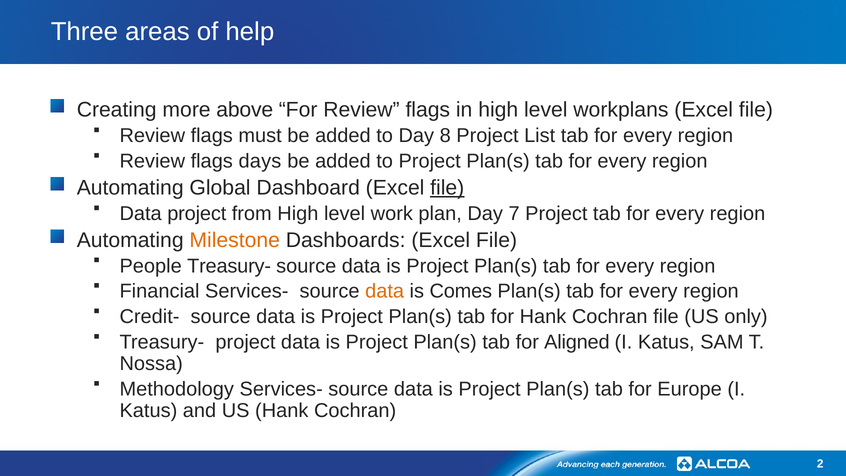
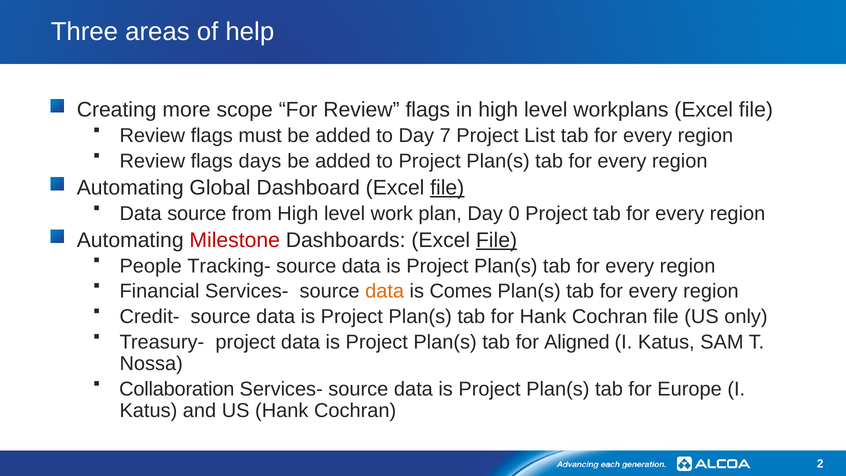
above: above -> scope
8: 8 -> 7
Data project: project -> source
7: 7 -> 0
Milestone colour: orange -> red
File at (497, 240) underline: none -> present
People Treasury-: Treasury- -> Tracking-
Methodology: Methodology -> Collaboration
